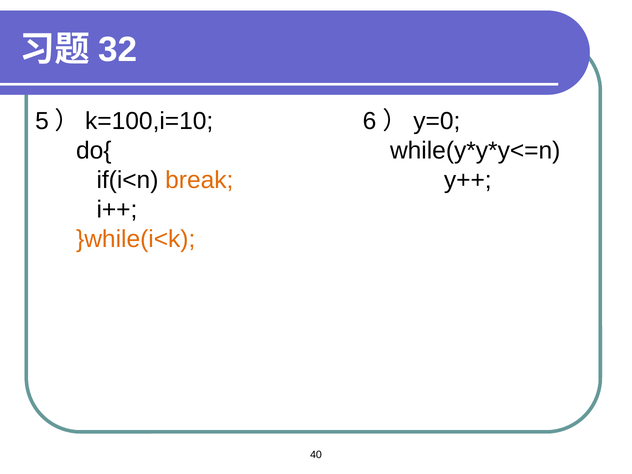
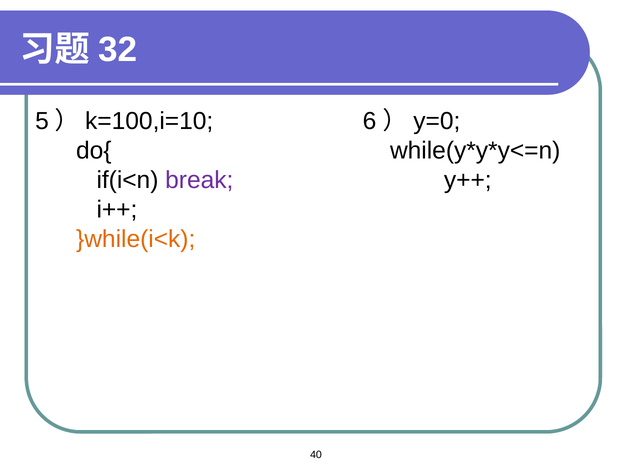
break colour: orange -> purple
